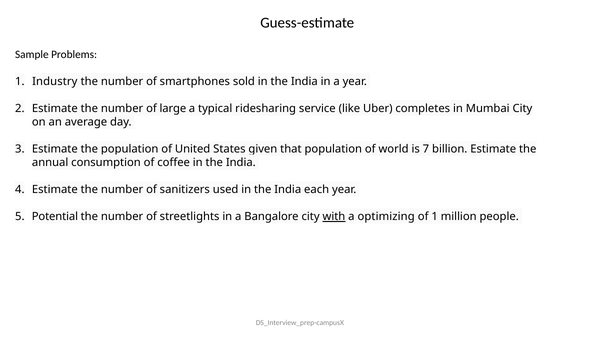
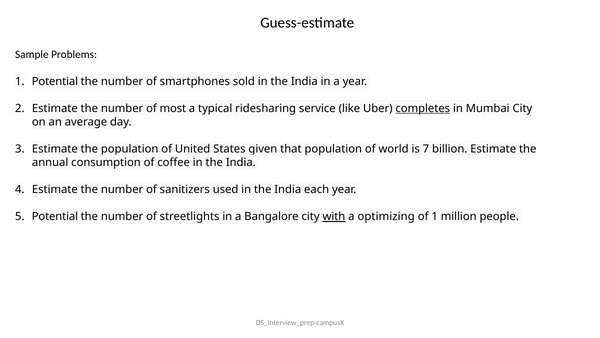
1 Industry: Industry -> Potential
large: large -> most
completes underline: none -> present
